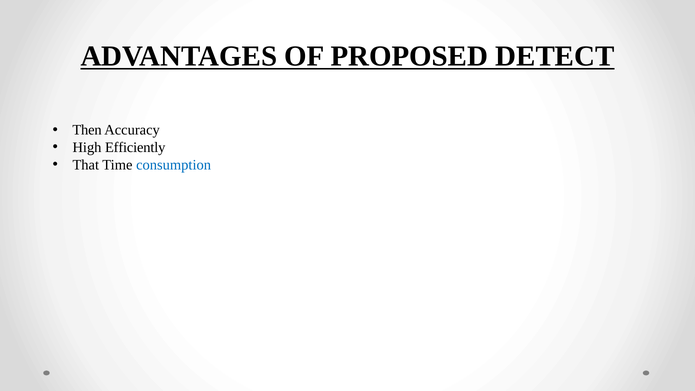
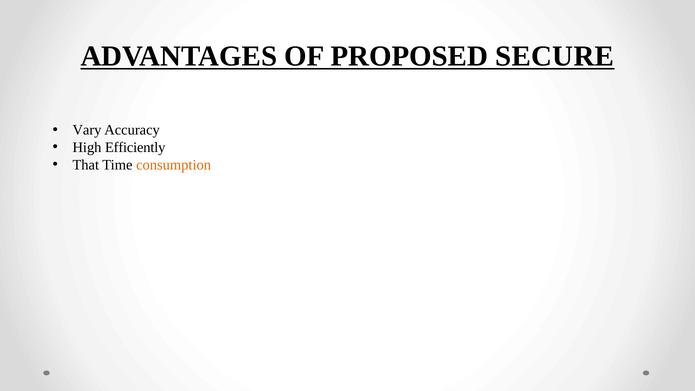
DETECT: DETECT -> SECURE
Then: Then -> Vary
consumption colour: blue -> orange
